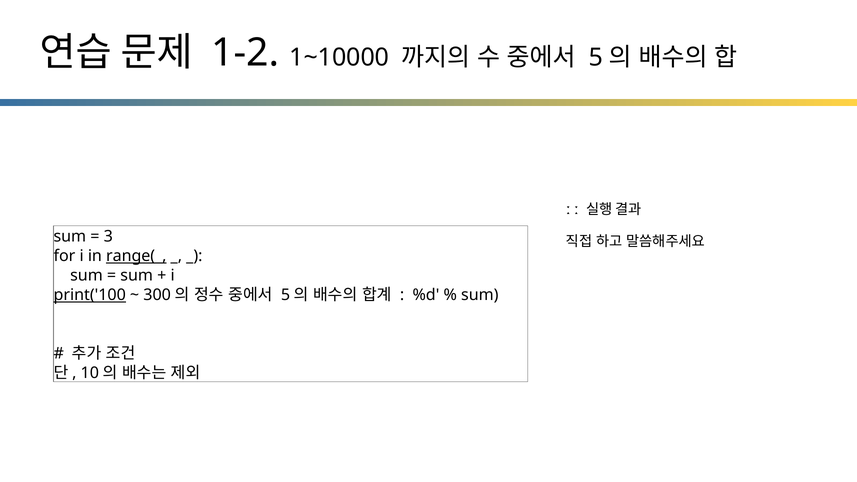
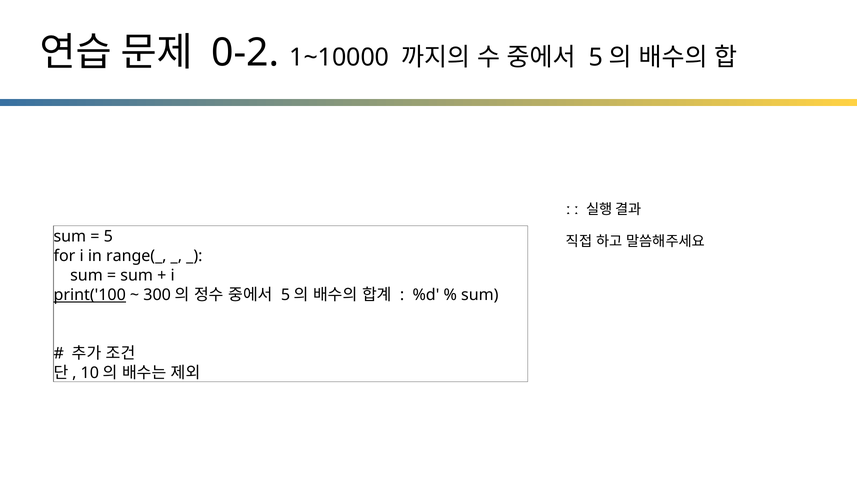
1-2: 1-2 -> 0-2
3 at (108, 237): 3 -> 5
range(_ underline: present -> none
